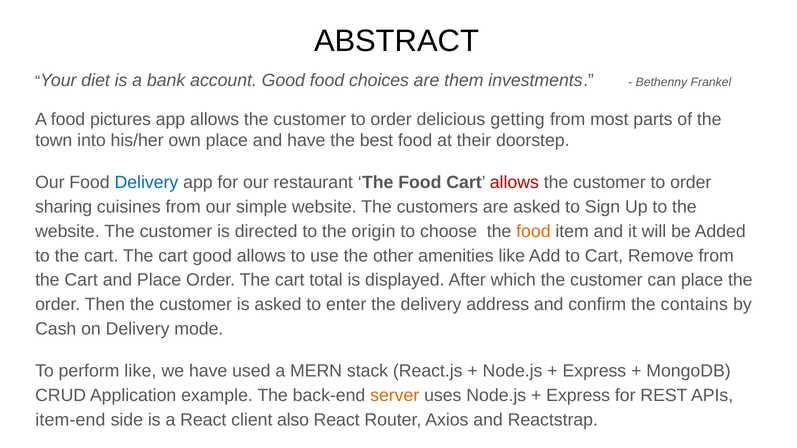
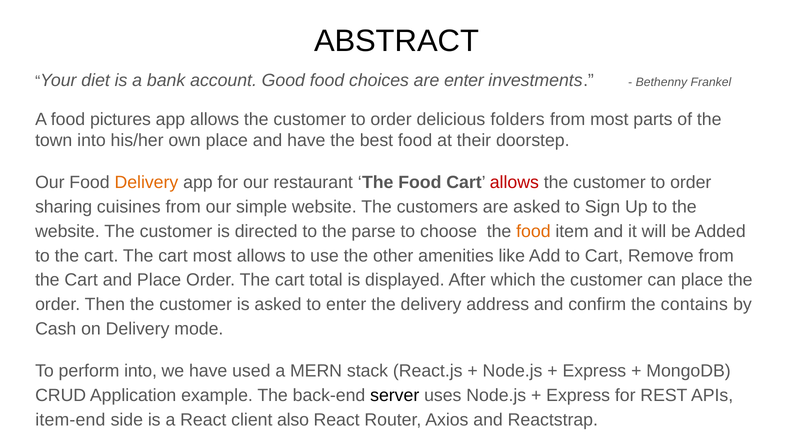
are them: them -> enter
getting: getting -> folders
Delivery at (146, 183) colour: blue -> orange
origin: origin -> parse
cart good: good -> most
perform like: like -> into
server colour: orange -> black
